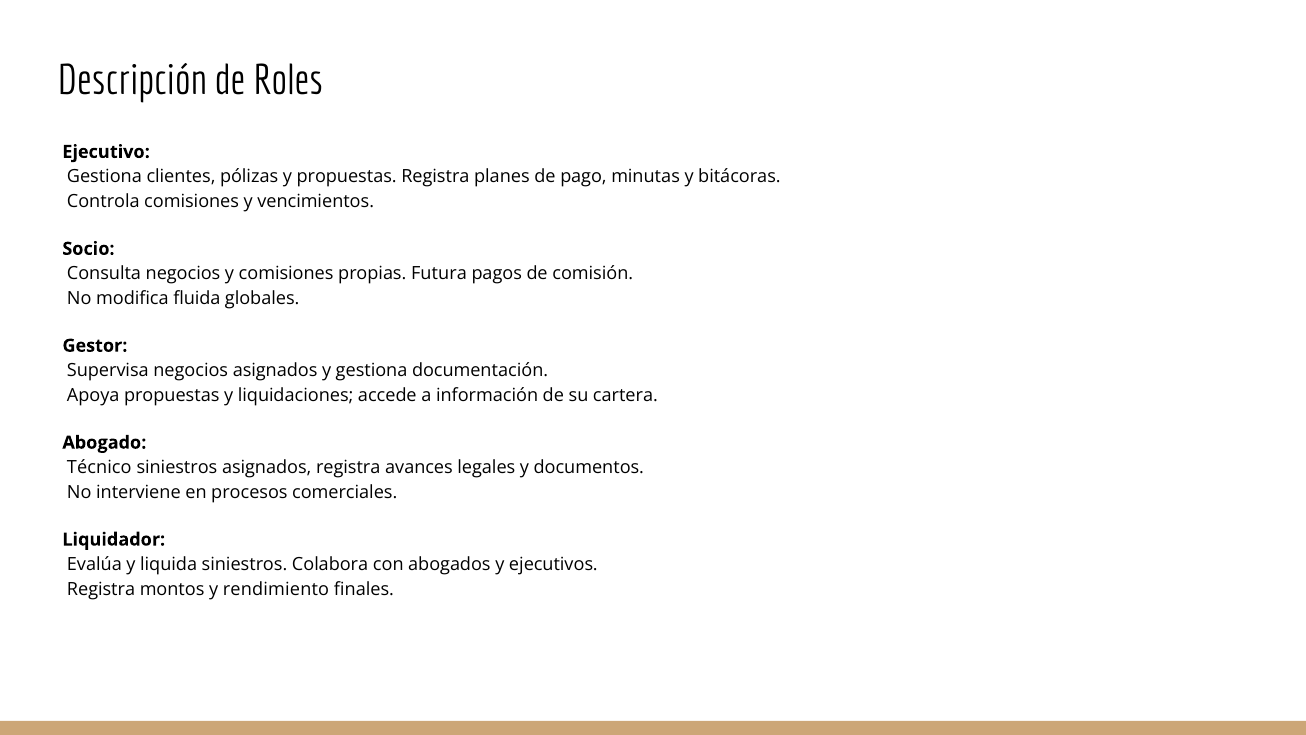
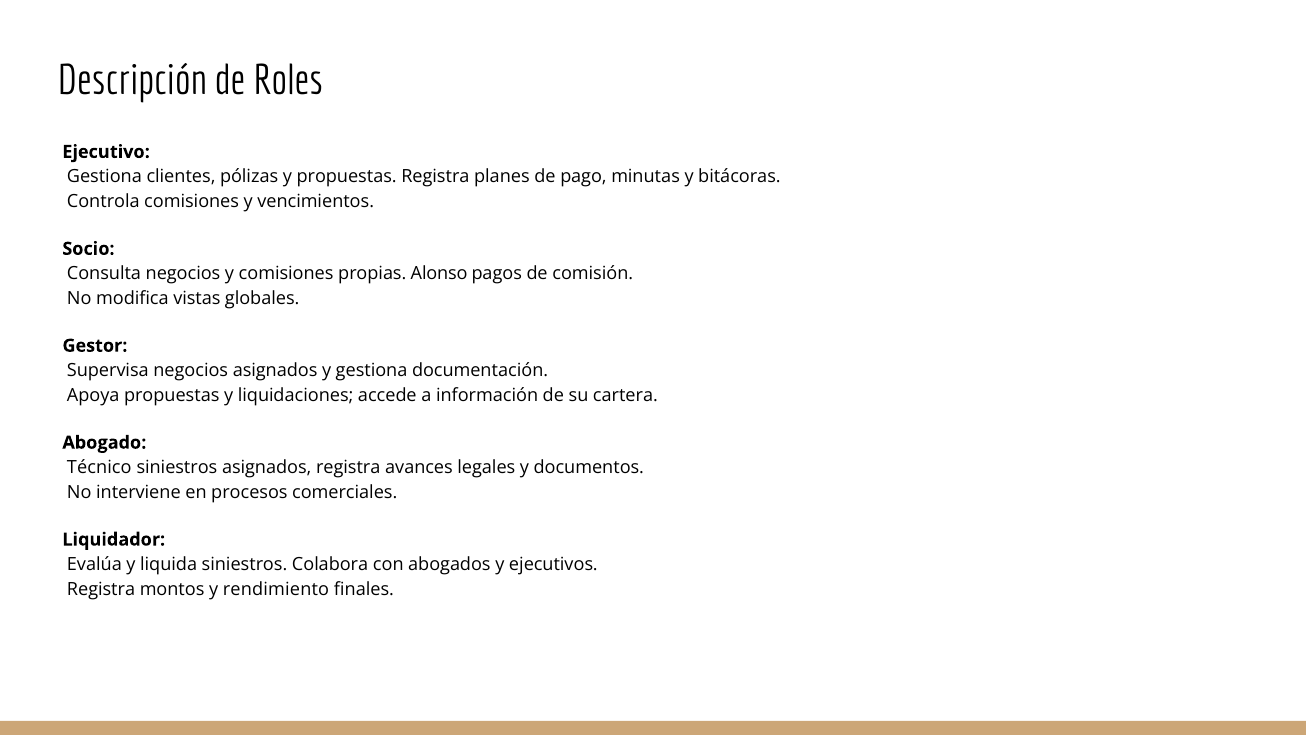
Futura: Futura -> Alonso
fluida: fluida -> vistas
